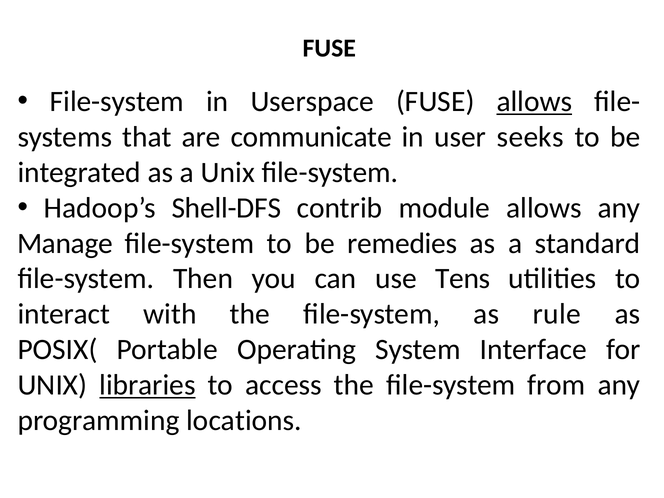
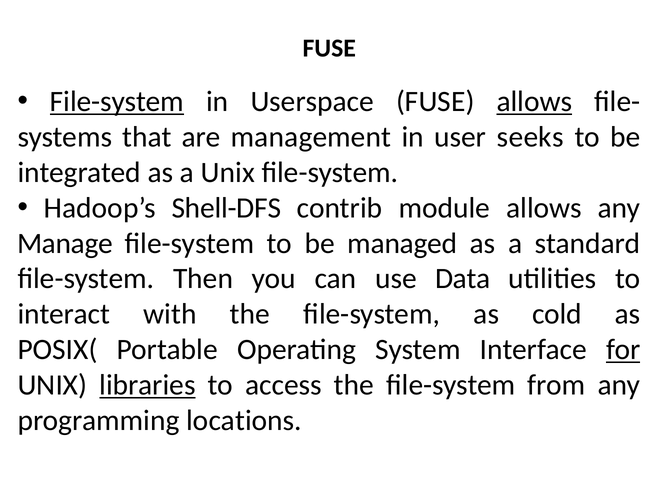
File-system at (117, 102) underline: none -> present
communicate: communicate -> management
remedies: remedies -> managed
Tens: Tens -> Data
rule: rule -> cold
for underline: none -> present
